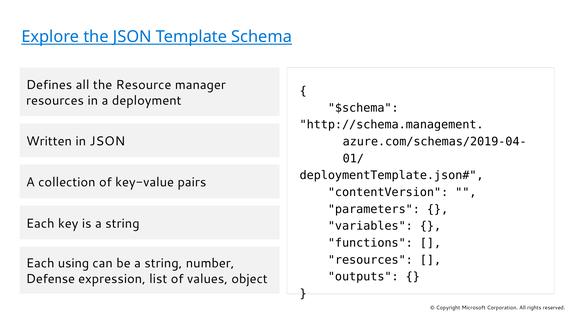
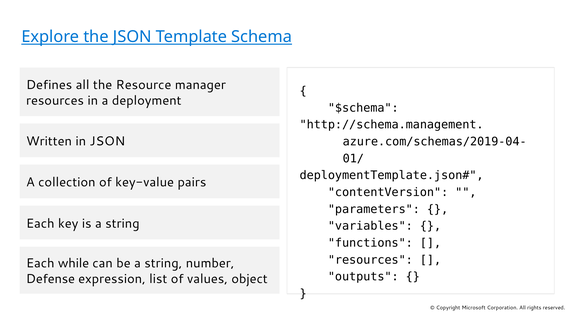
using: using -> while
